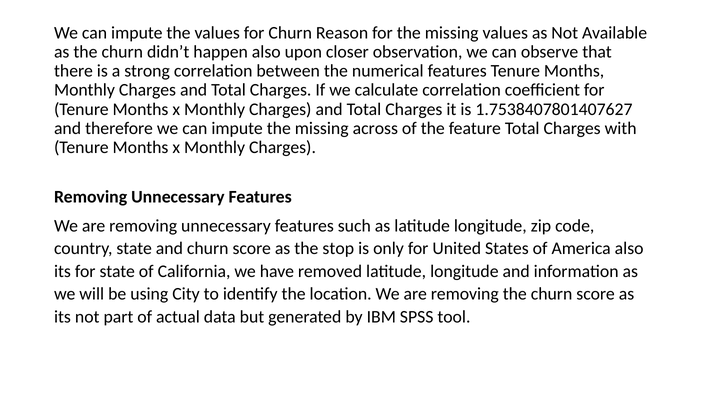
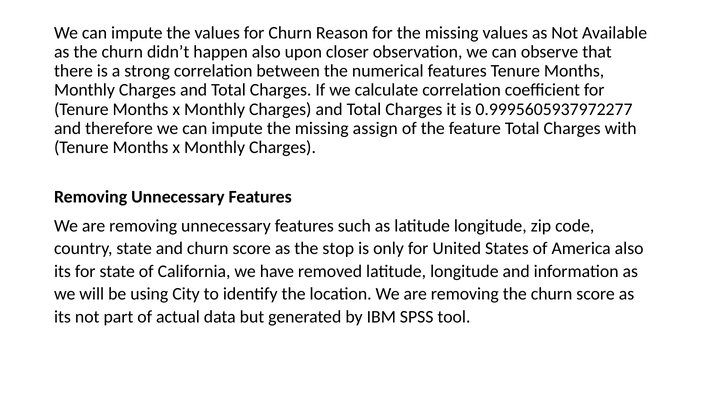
1.7538407801407627: 1.7538407801407627 -> 0.9995605937972277
across: across -> assign
